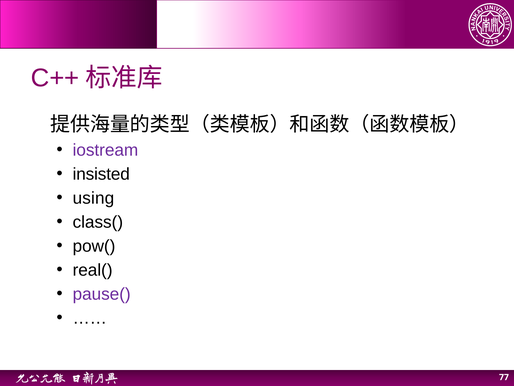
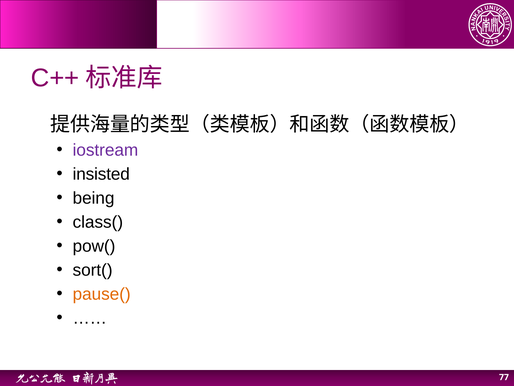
using: using -> being
real(: real( -> sort(
pause( colour: purple -> orange
